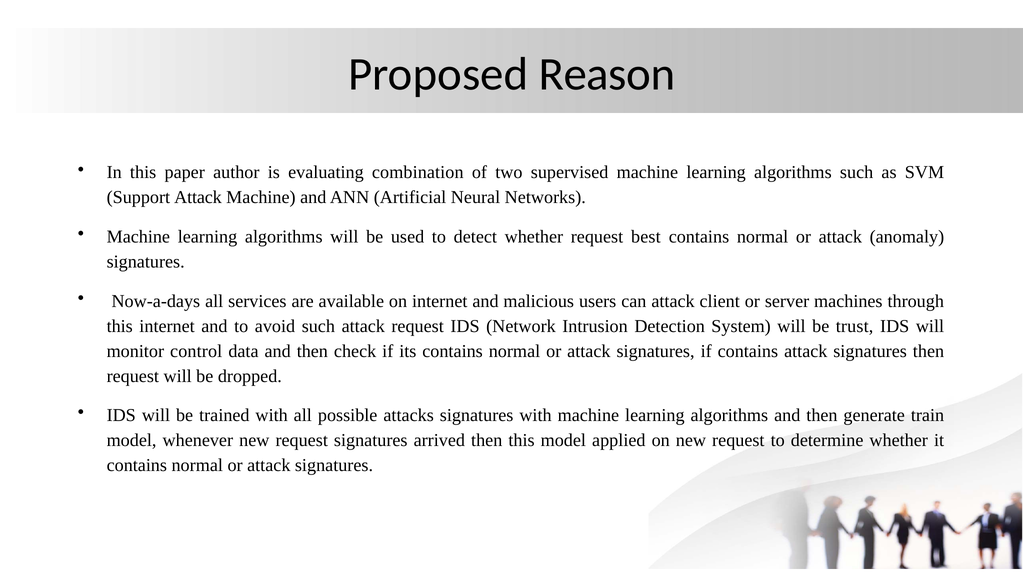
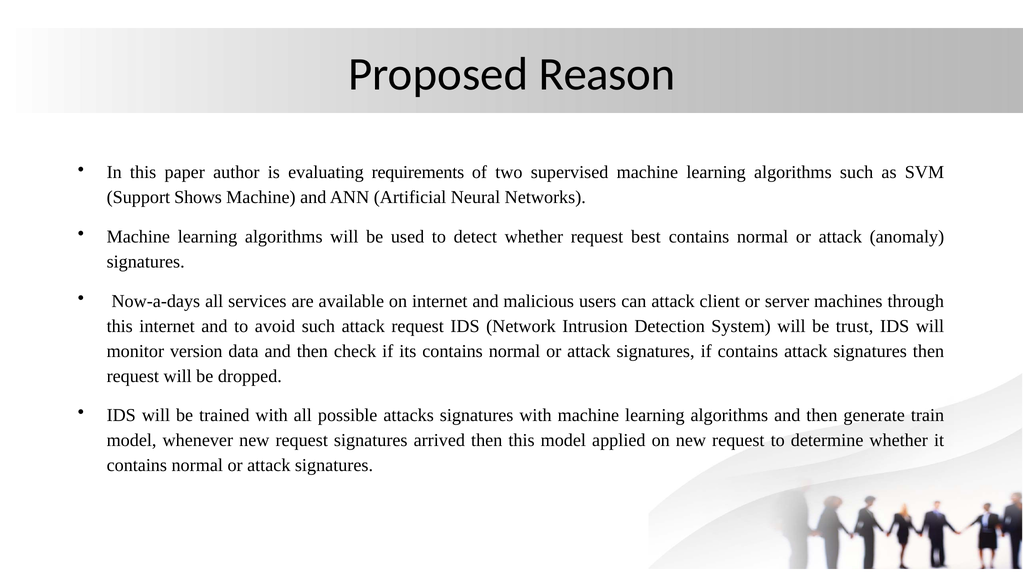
combination: combination -> requirements
Support Attack: Attack -> Shows
control: control -> version
